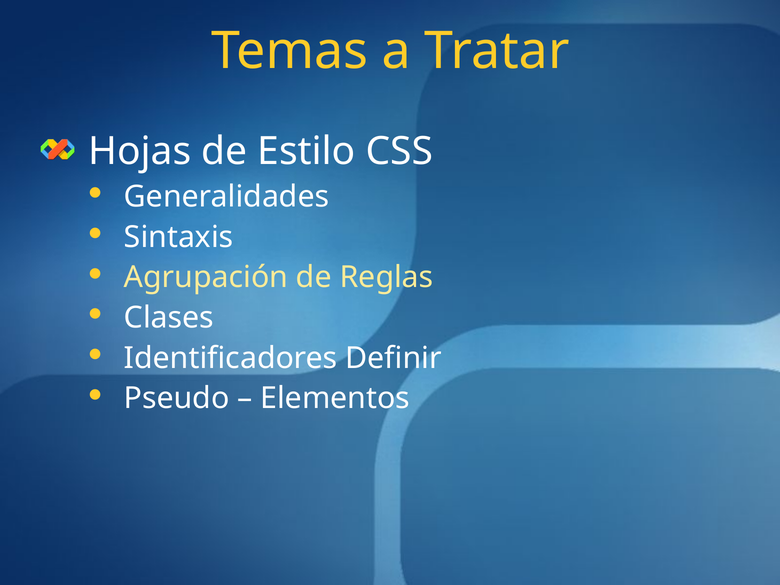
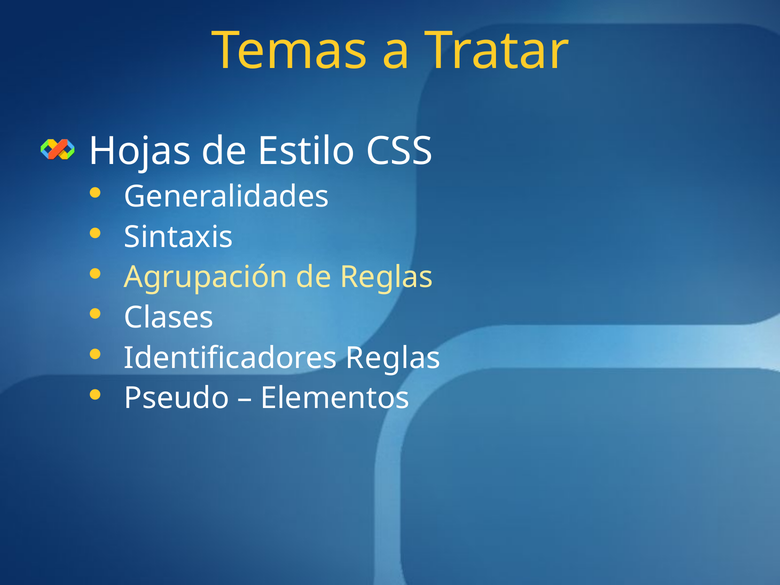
Identificadores Definir: Definir -> Reglas
